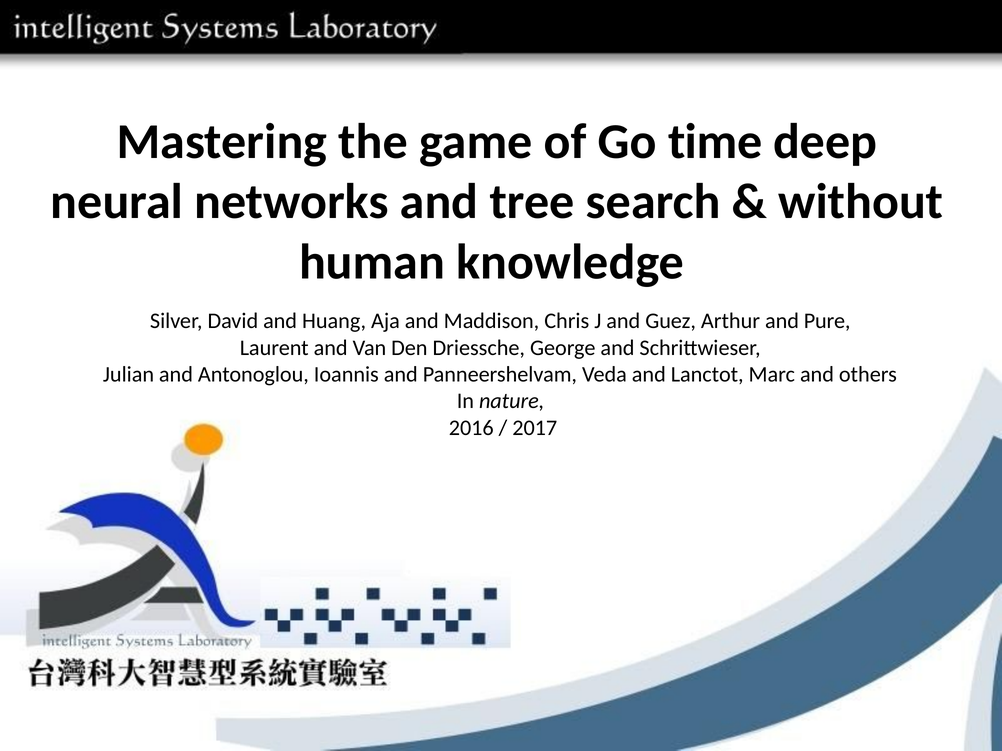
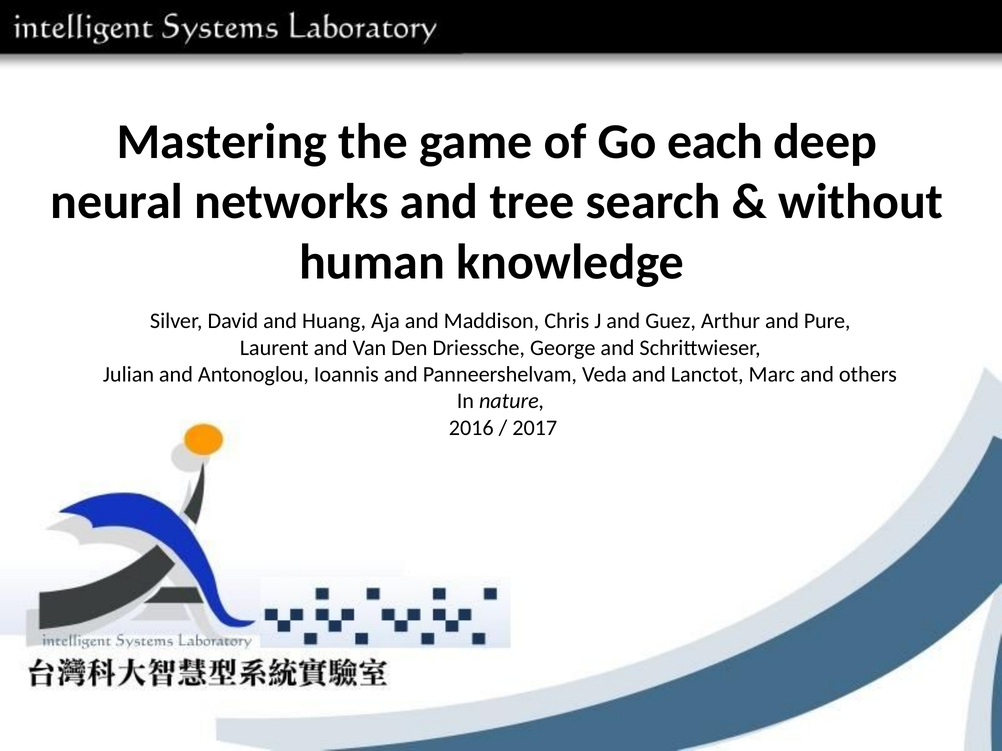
time: time -> each
